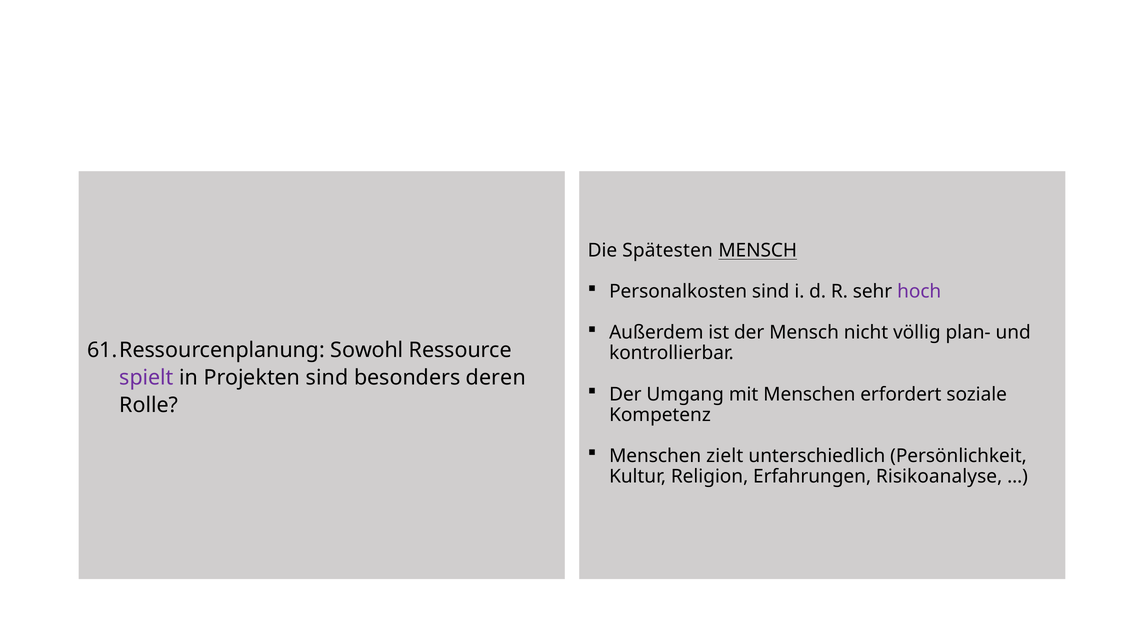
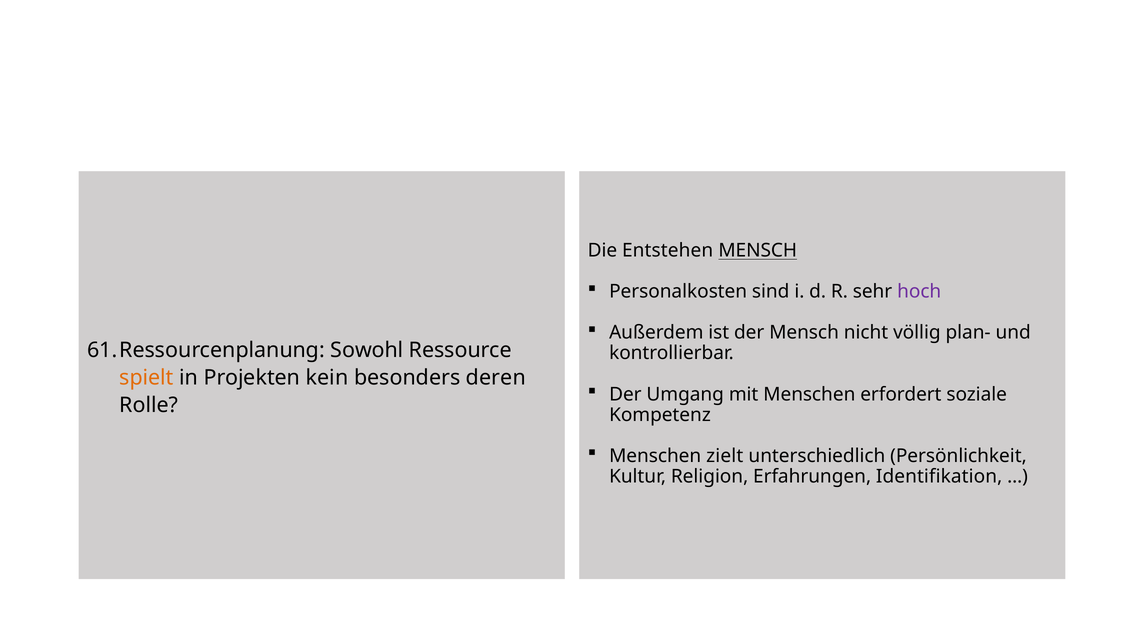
Spätesten: Spätesten -> Entstehen
spielt colour: purple -> orange
Projekten sind: sind -> kein
Risikoanalyse: Risikoanalyse -> Identifikation
